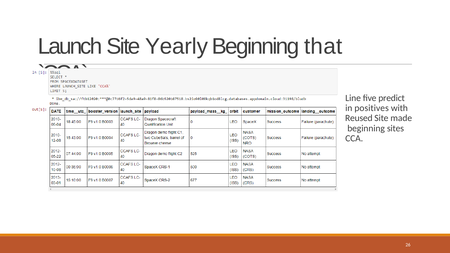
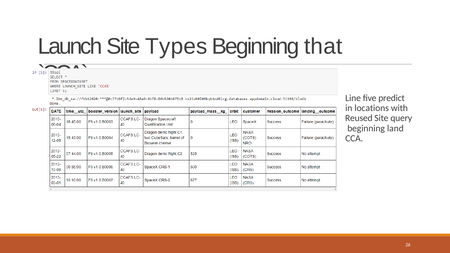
Yearly: Yearly -> Types
positives: positives -> locations
made: made -> query
sites: sites -> land
